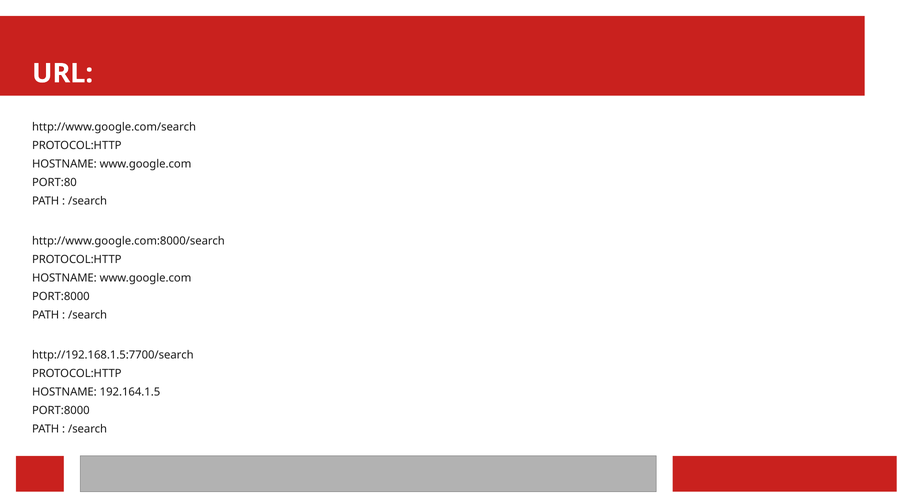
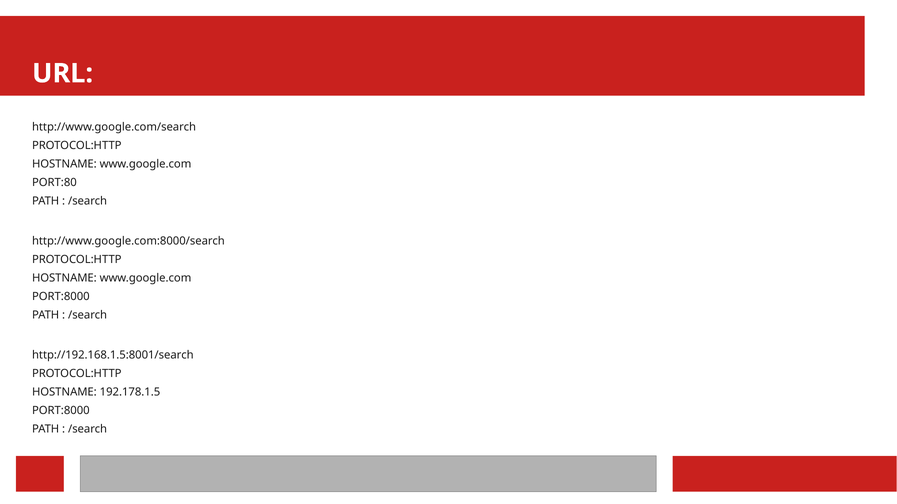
http://192.168.1.5:7700/search: http://192.168.1.5:7700/search -> http://192.168.1.5:8001/search
192.164.1.5: 192.164.1.5 -> 192.178.1.5
